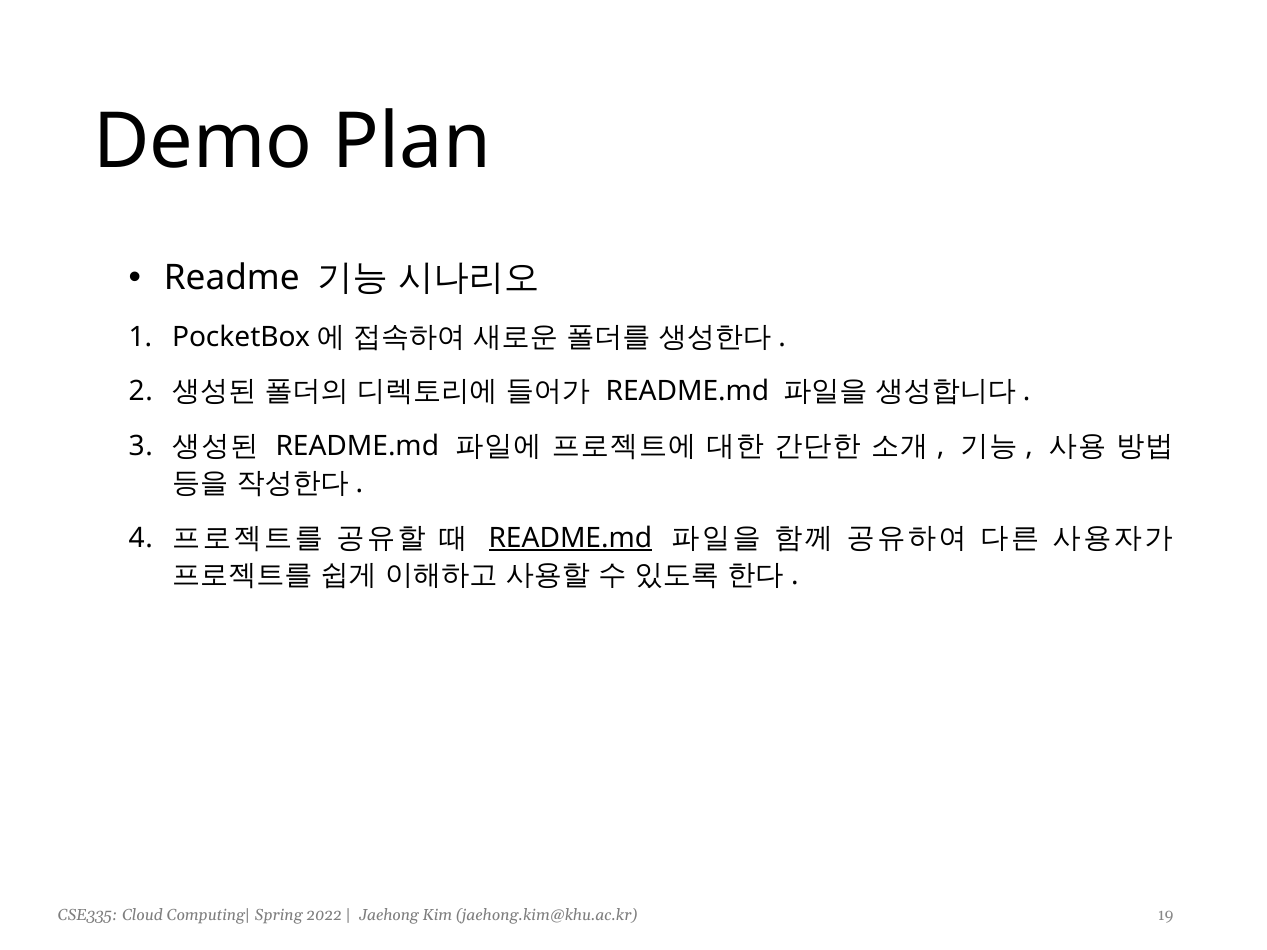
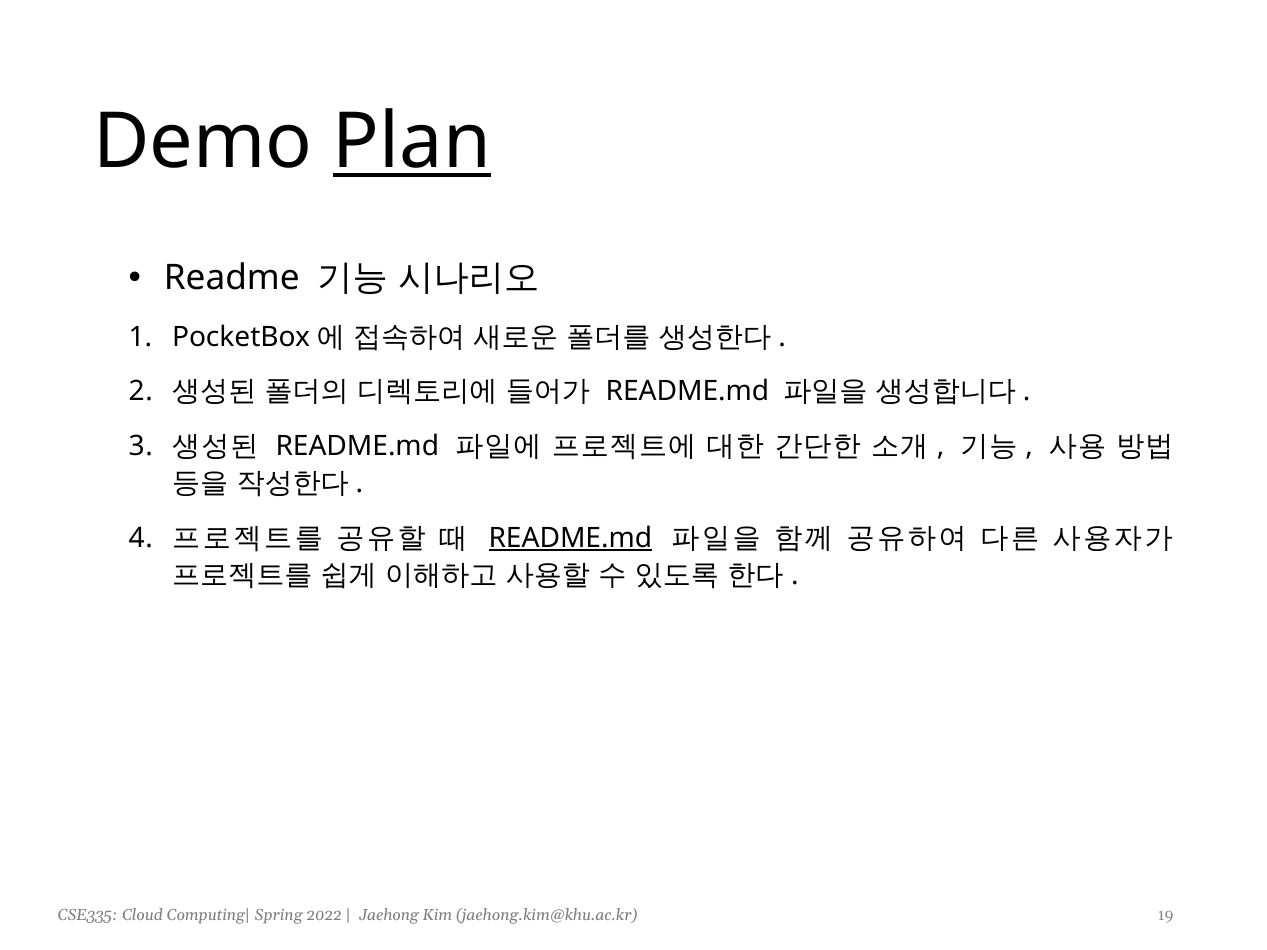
Plan underline: none -> present
